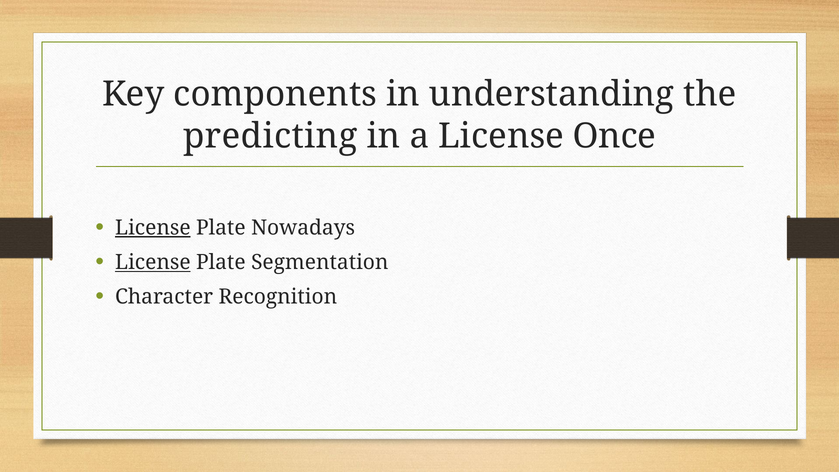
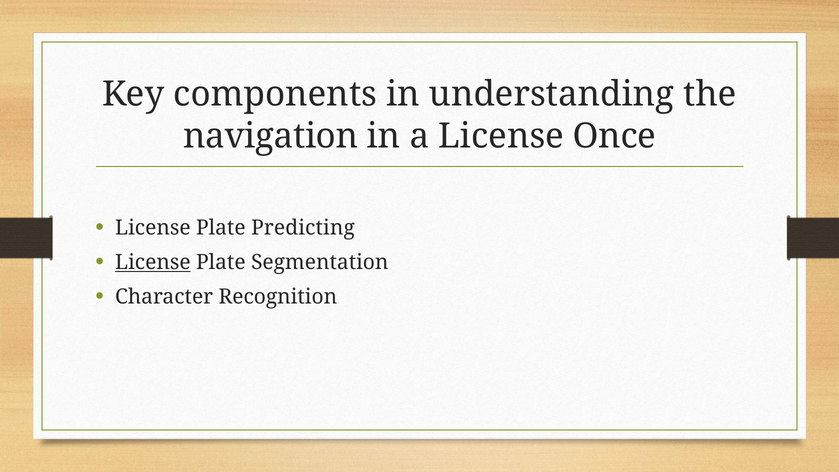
predicting: predicting -> navigation
License at (153, 228) underline: present -> none
Nowadays: Nowadays -> Predicting
